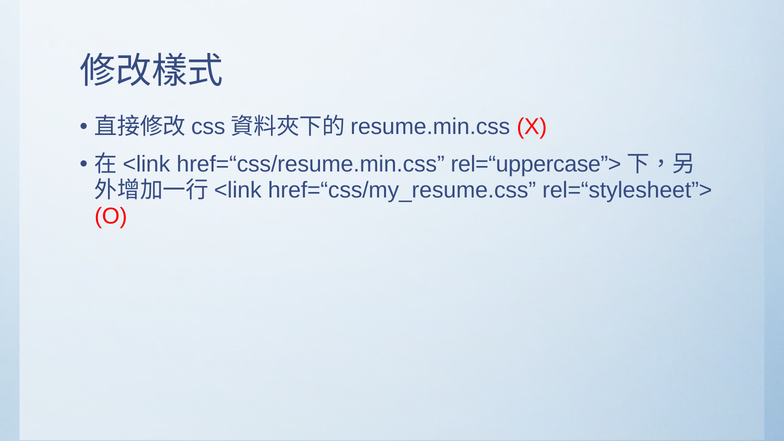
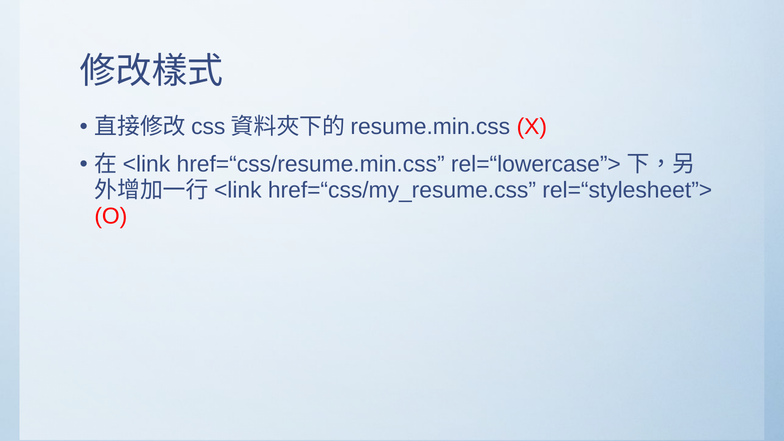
rel=“uppercase”>: rel=“uppercase”> -> rel=“lowercase”>
